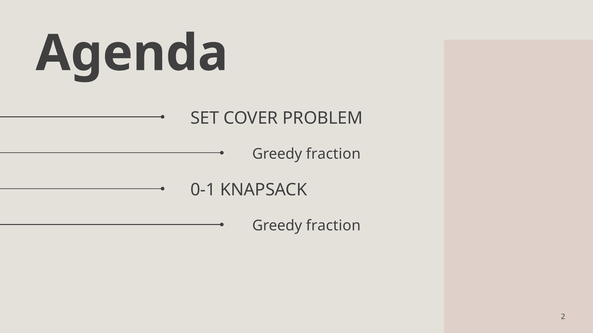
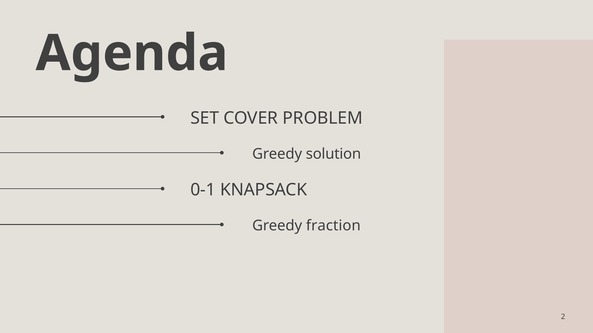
fraction at (333, 154): fraction -> solution
